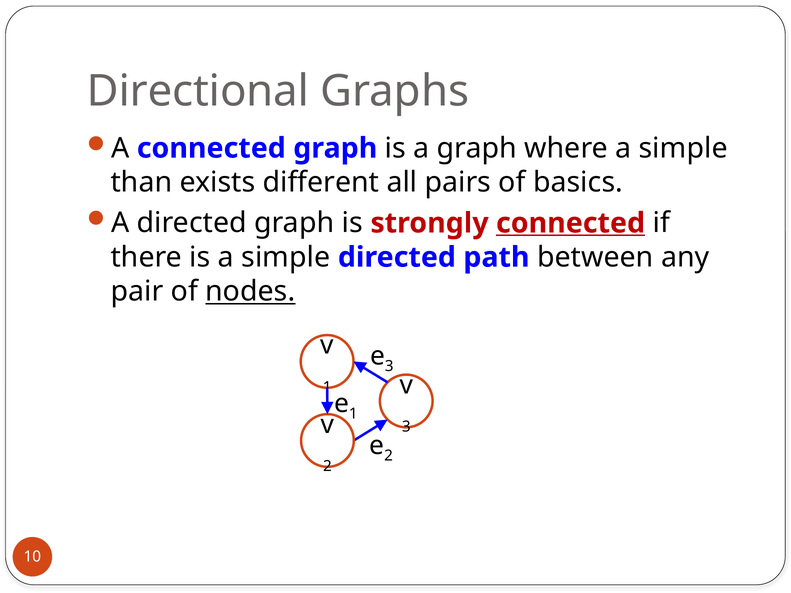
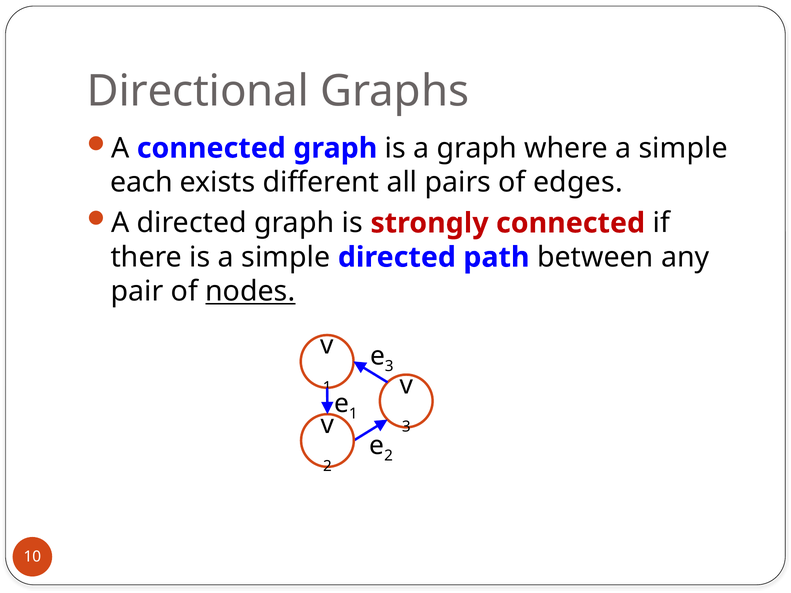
than: than -> each
basics: basics -> edges
connected at (571, 223) underline: present -> none
